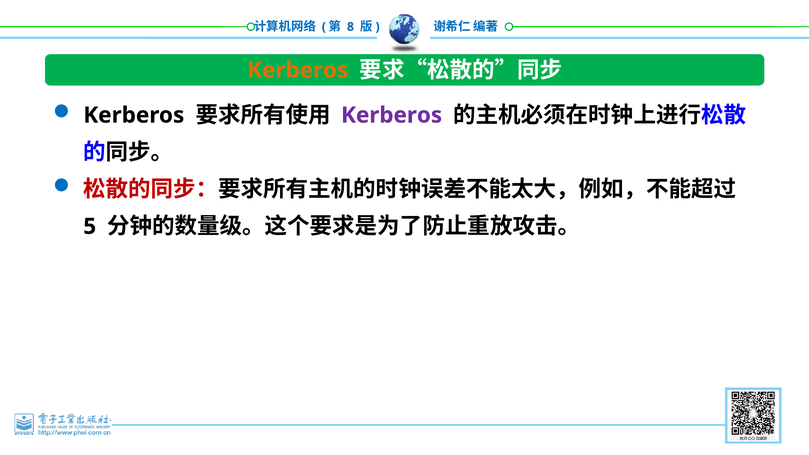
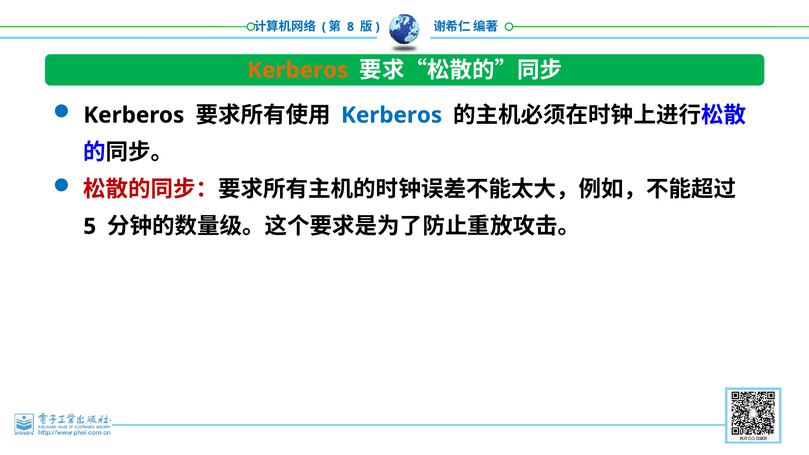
Kerberos at (392, 115) colour: purple -> blue
